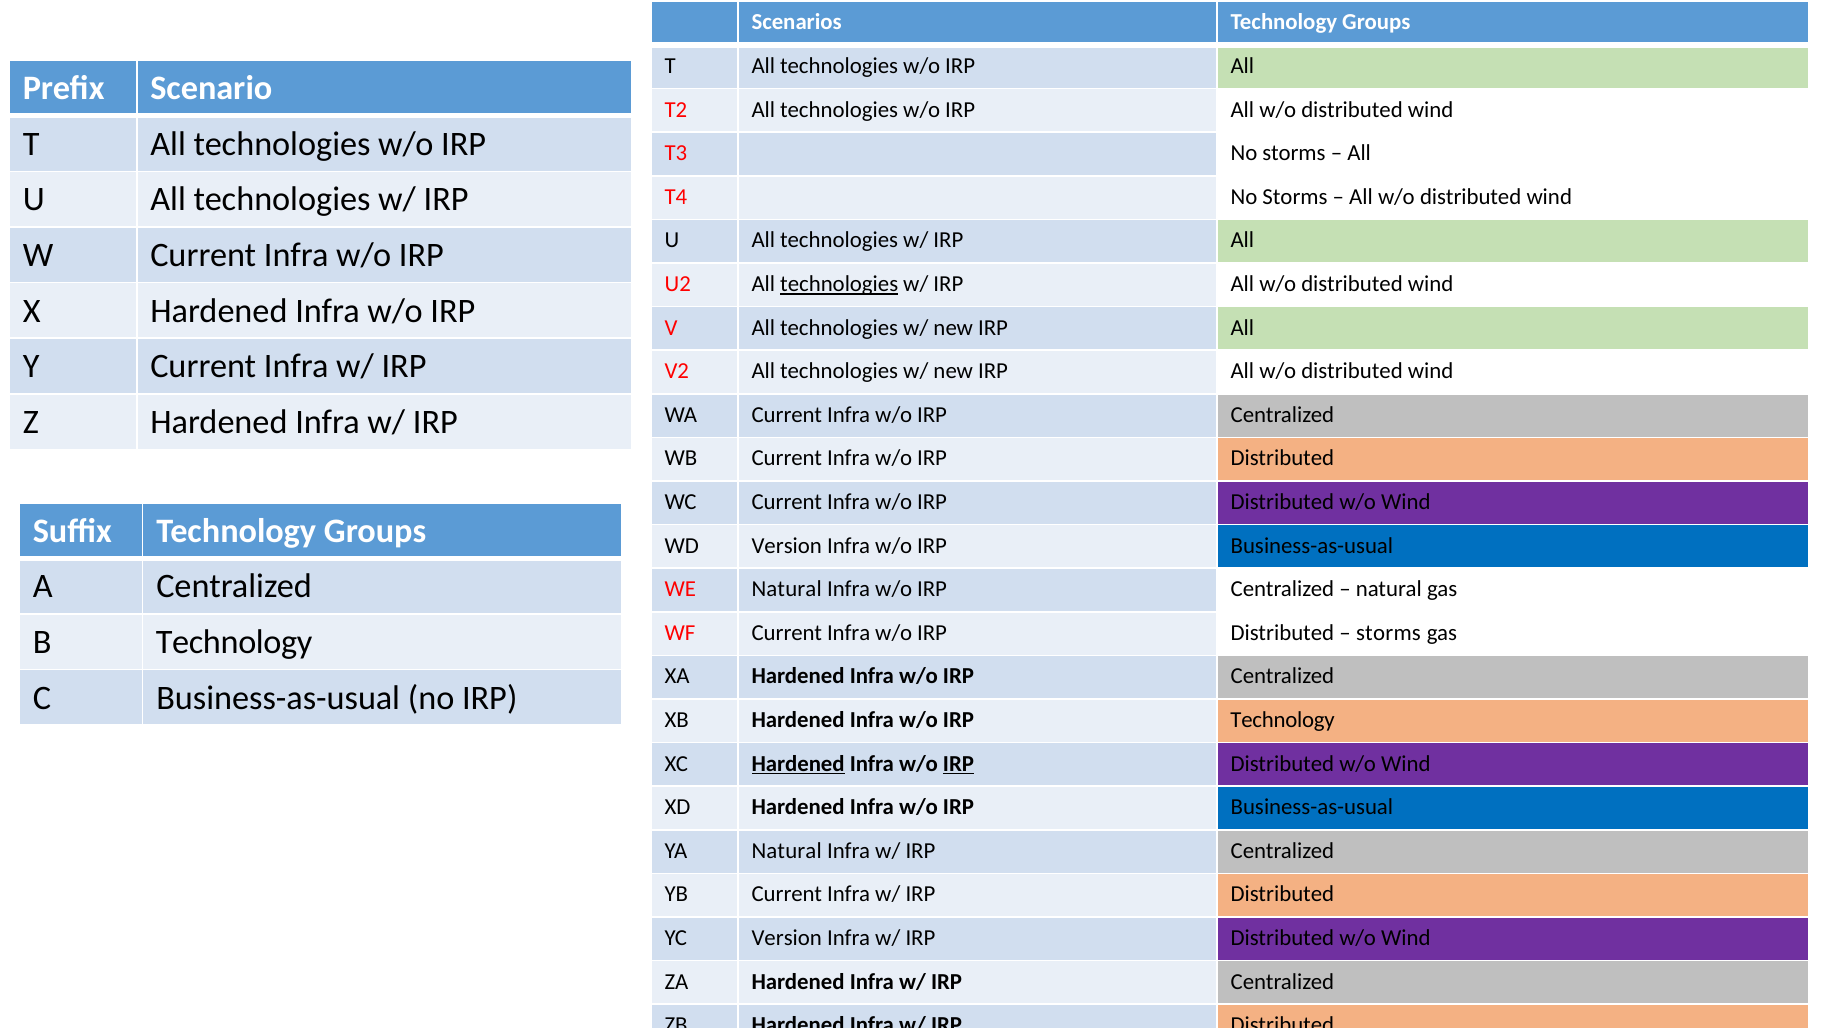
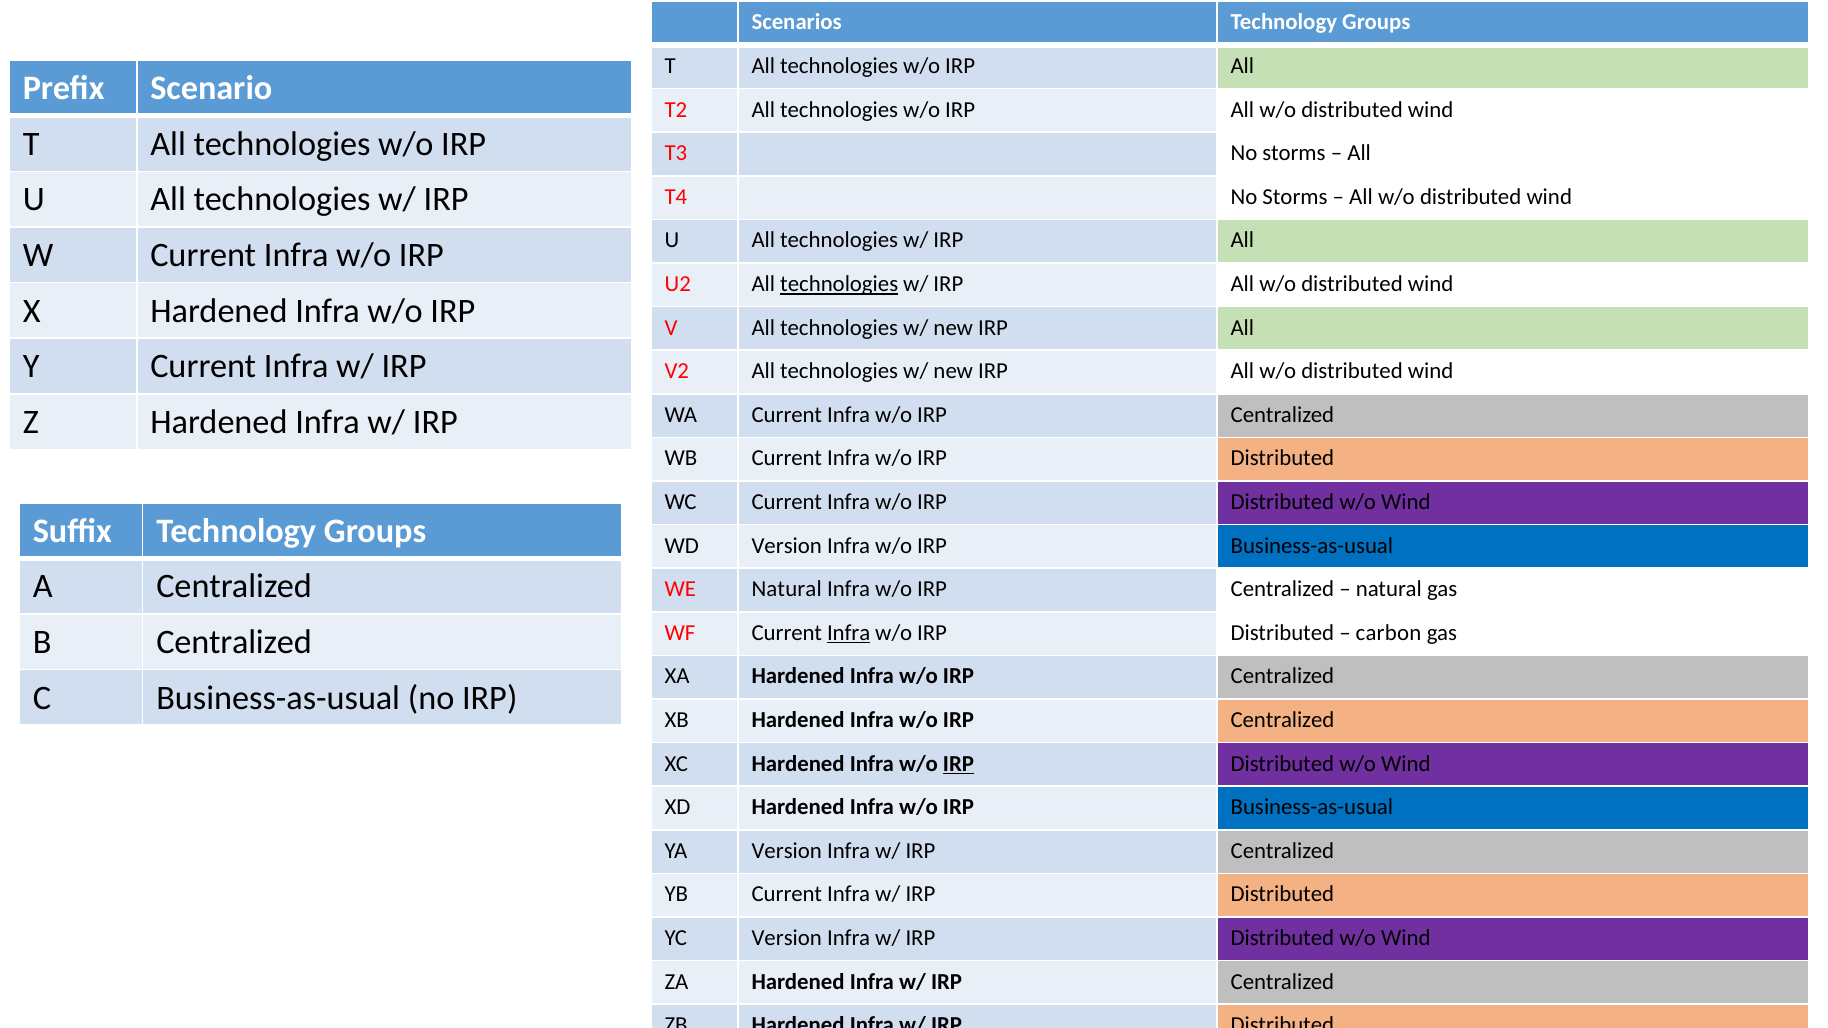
Infra at (849, 633) underline: none -> present
storms at (1389, 633): storms -> carbon
B Technology: Technology -> Centralized
Technology at (1283, 720): Technology -> Centralized
Hardened at (798, 764) underline: present -> none
YA Natural: Natural -> Version
